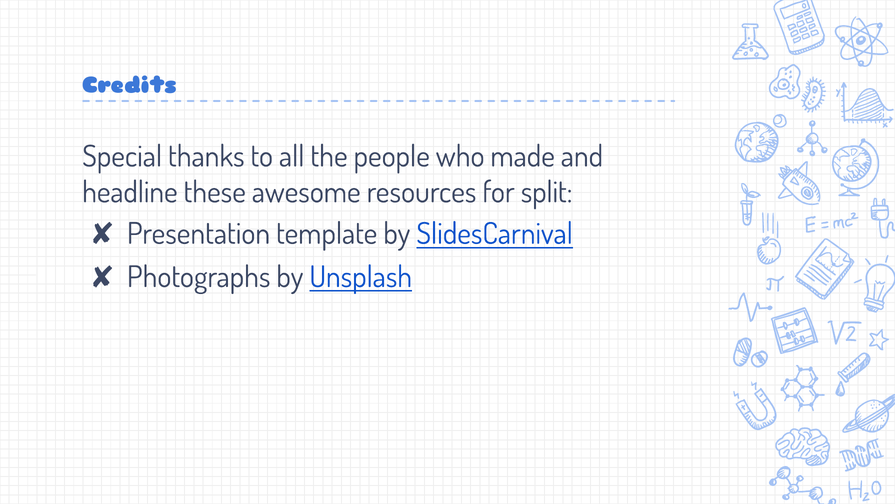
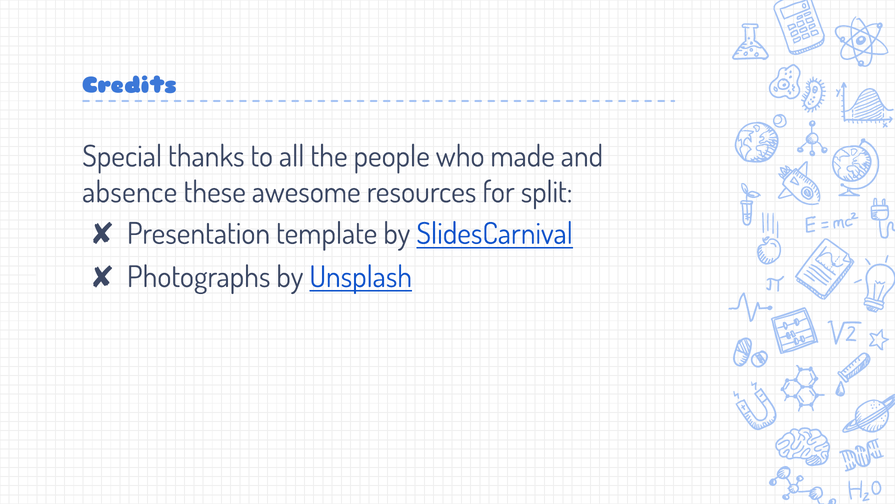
headline: headline -> absence
